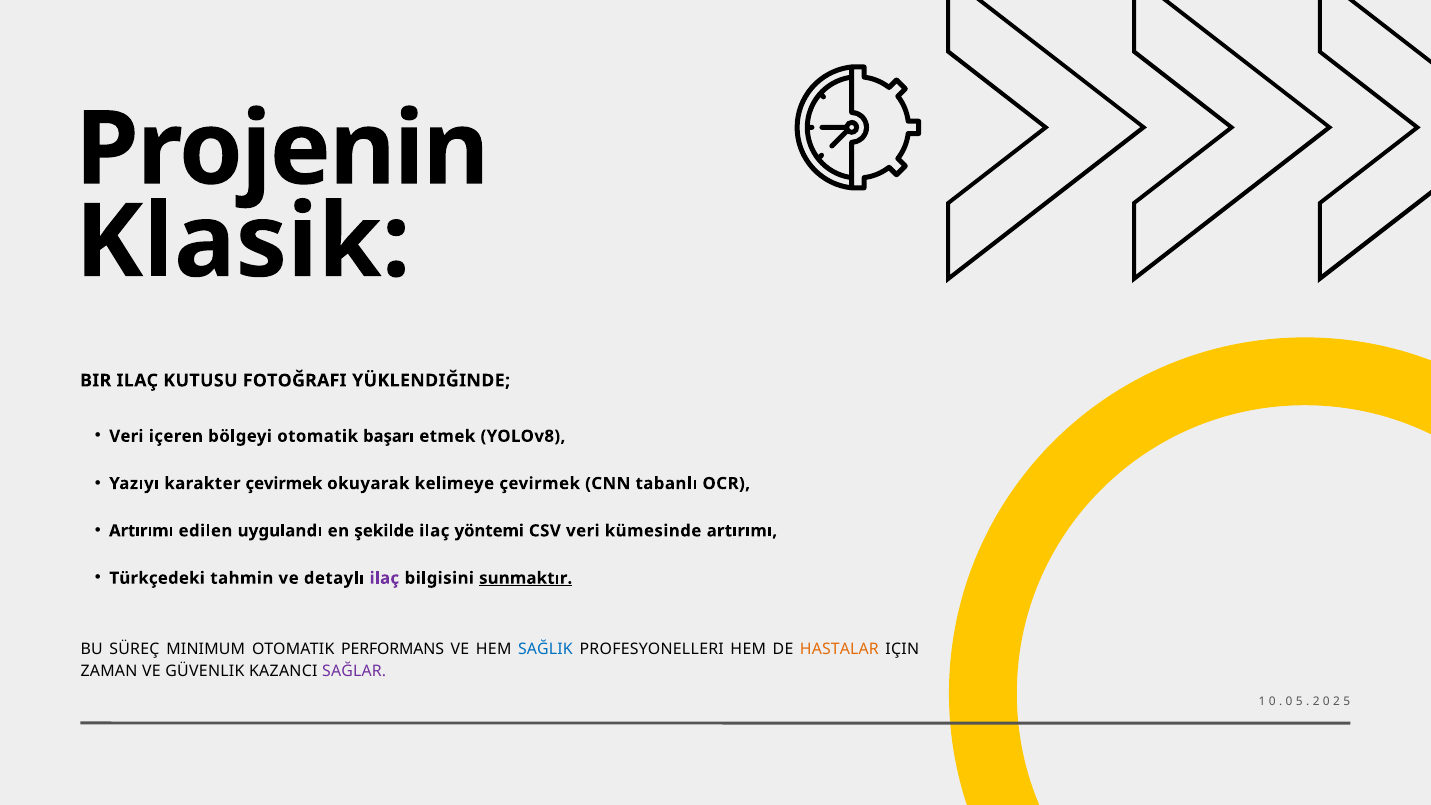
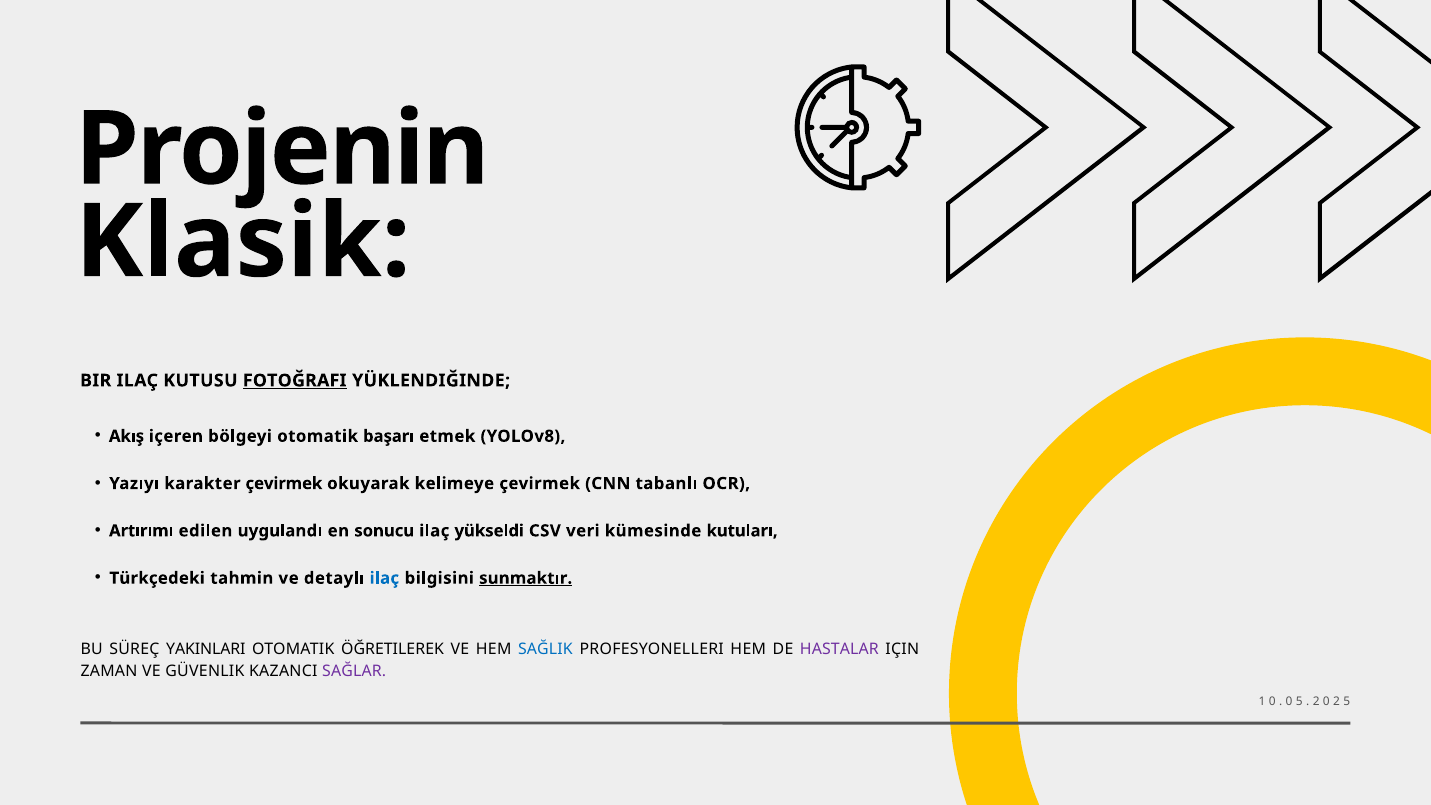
FOTOĞRAFI underline: none -> present
Veri at (126, 436): Veri -> Akış
şekilde: şekilde -> sonucu
yöntemi: yöntemi -> yükseldi
kümesinde artırımı: artırımı -> kutuları
ilaç at (384, 578) colour: purple -> blue
MINIMUM: MINIMUM -> YAKINLARI
PERFORMANS: PERFORMANS -> ÖĞRETILEREK
HASTALAR colour: orange -> purple
